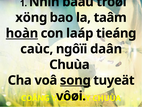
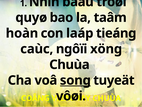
xöng: xöng -> quyø
hoàn underline: present -> none
daân: daân -> xöng
